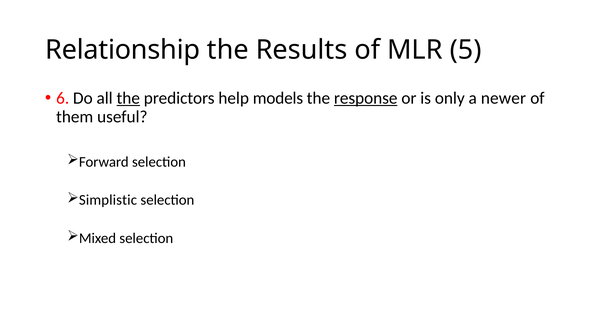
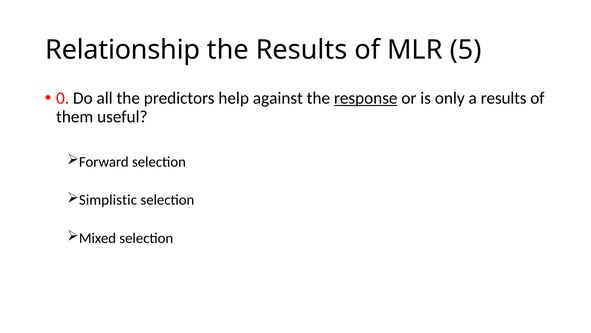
6: 6 -> 0
the at (128, 98) underline: present -> none
models: models -> against
a newer: newer -> results
